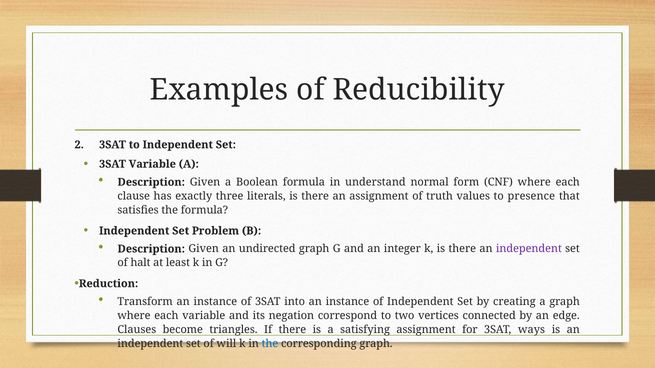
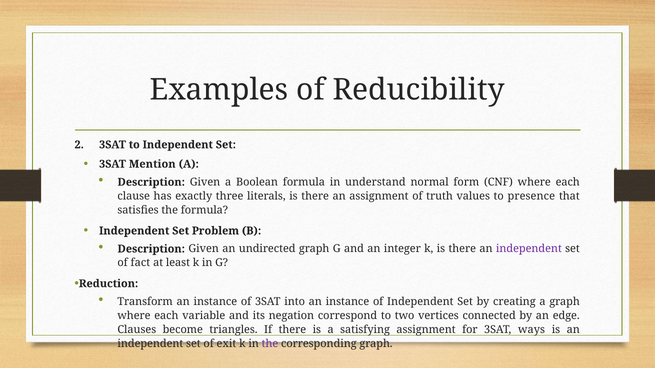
3SAT Variable: Variable -> Mention
halt: halt -> fact
will: will -> exit
the at (270, 344) colour: blue -> purple
